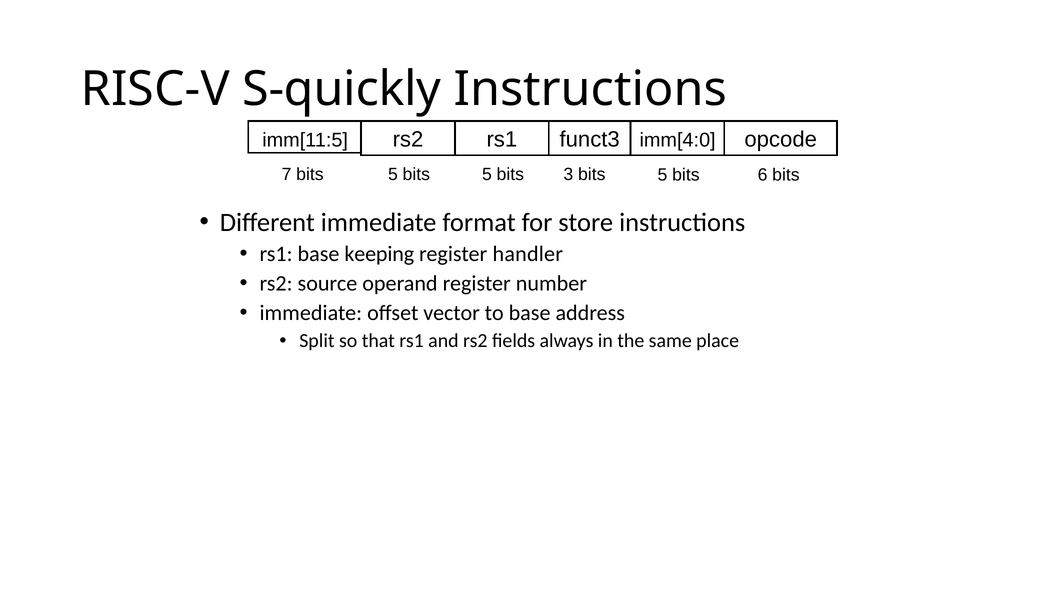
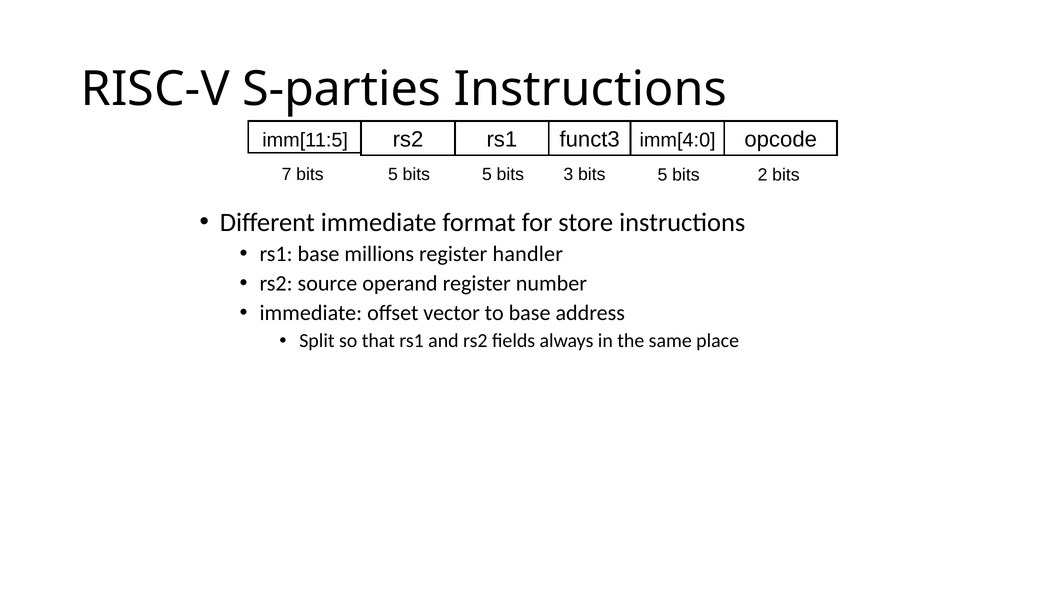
S-quickly: S-quickly -> S-parties
6: 6 -> 2
keeping: keeping -> millions
